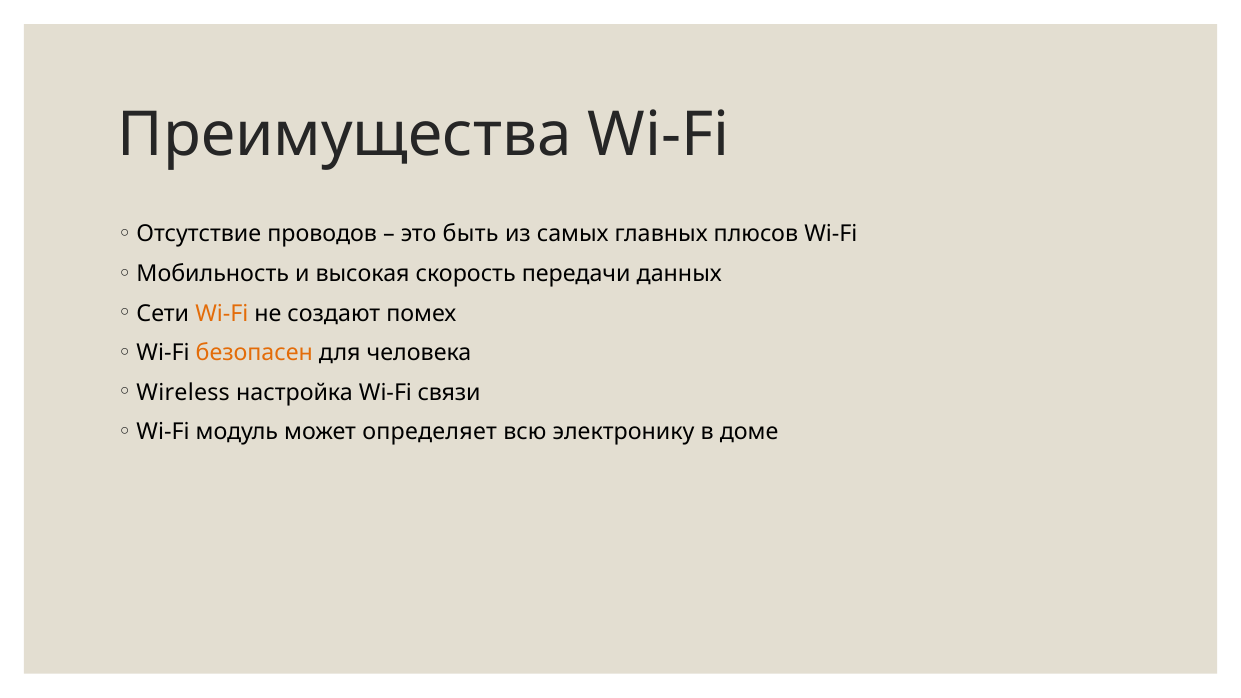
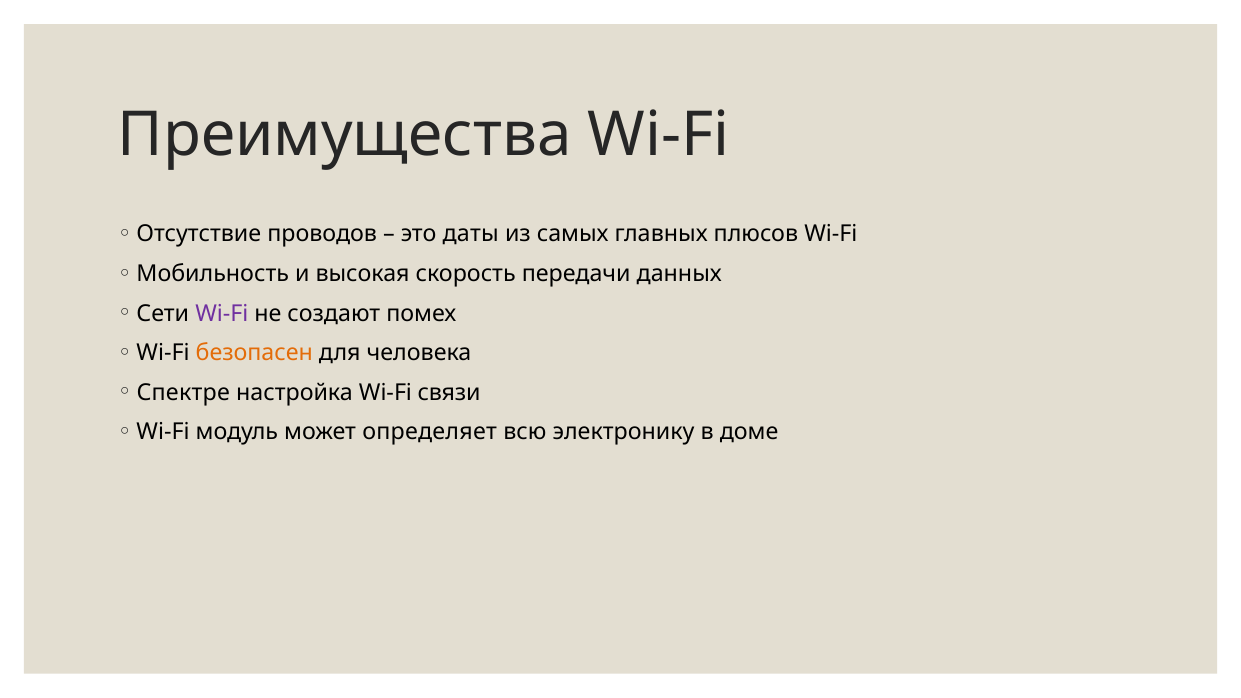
быть: быть -> даты
Wi-Fi at (222, 313) colour: orange -> purple
Wireless: Wireless -> Спектре
